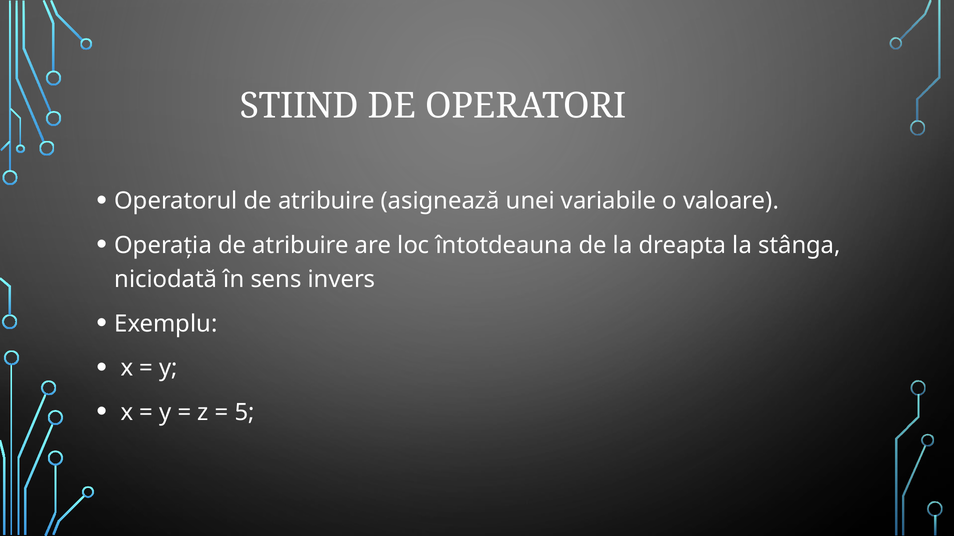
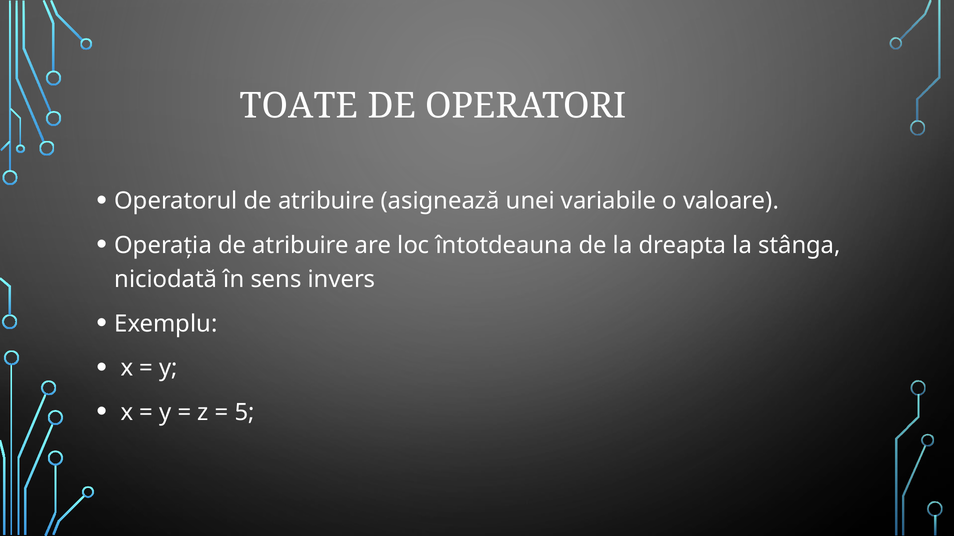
STIIND: STIIND -> TOATE
